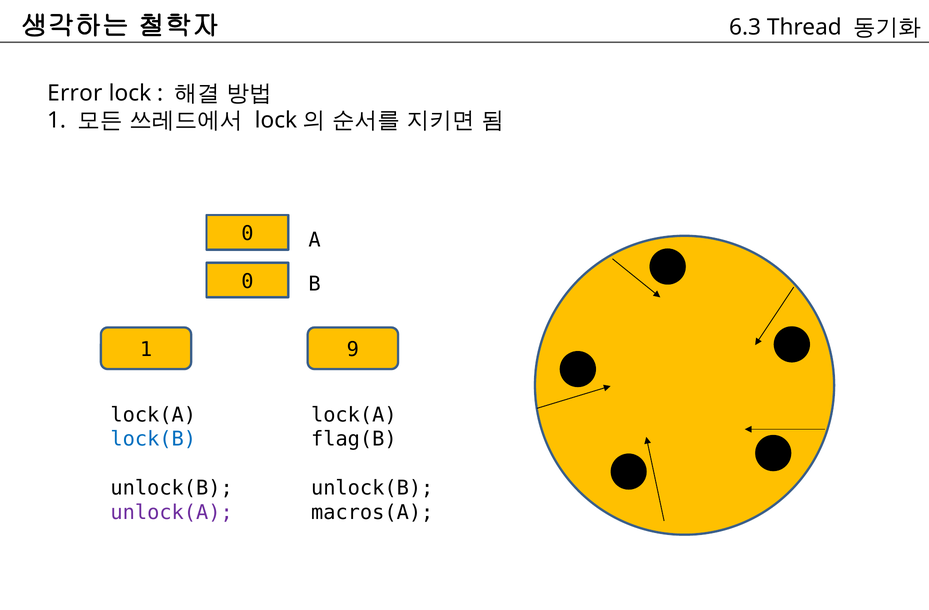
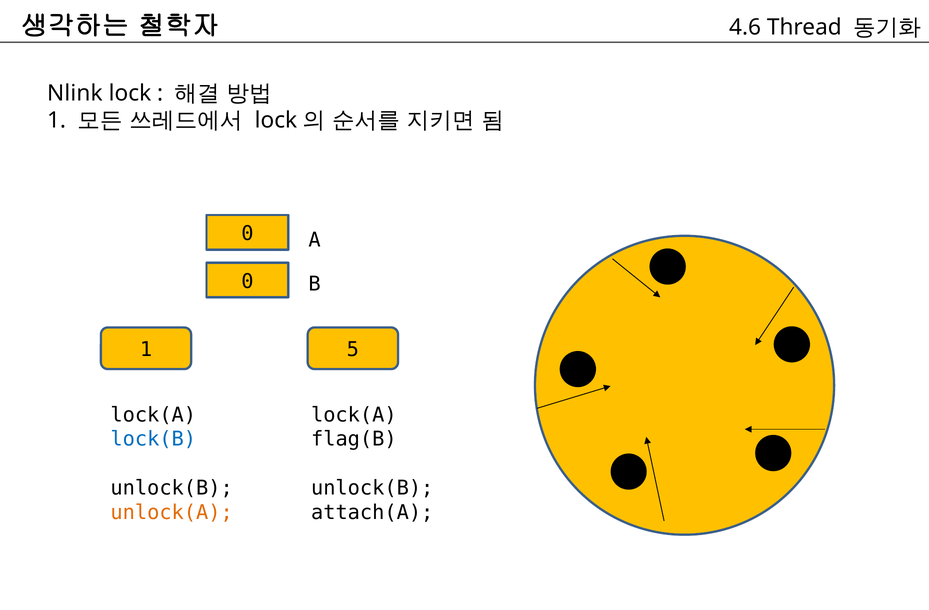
6.3: 6.3 -> 4.6
Error: Error -> Nlink
9: 9 -> 5
unlock(A colour: purple -> orange
macros(A: macros(A -> attach(A
